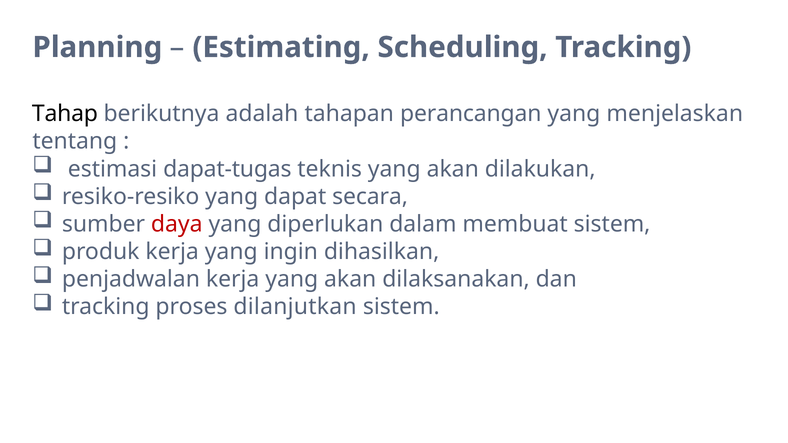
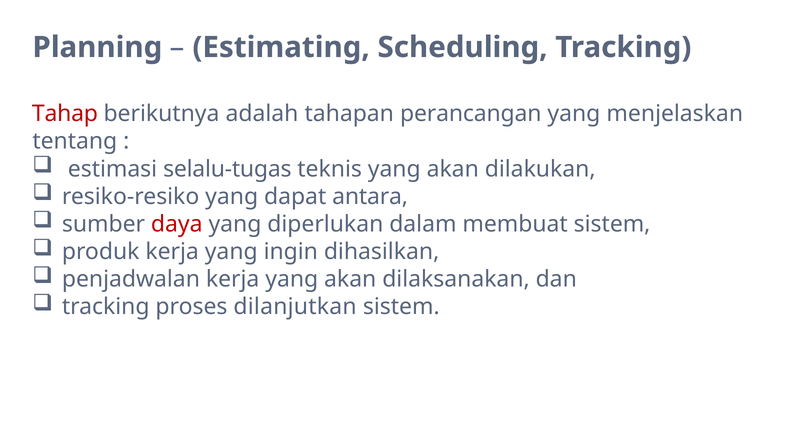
Tahap colour: black -> red
dapat-tugas: dapat-tugas -> selalu-tugas
secara: secara -> antara
